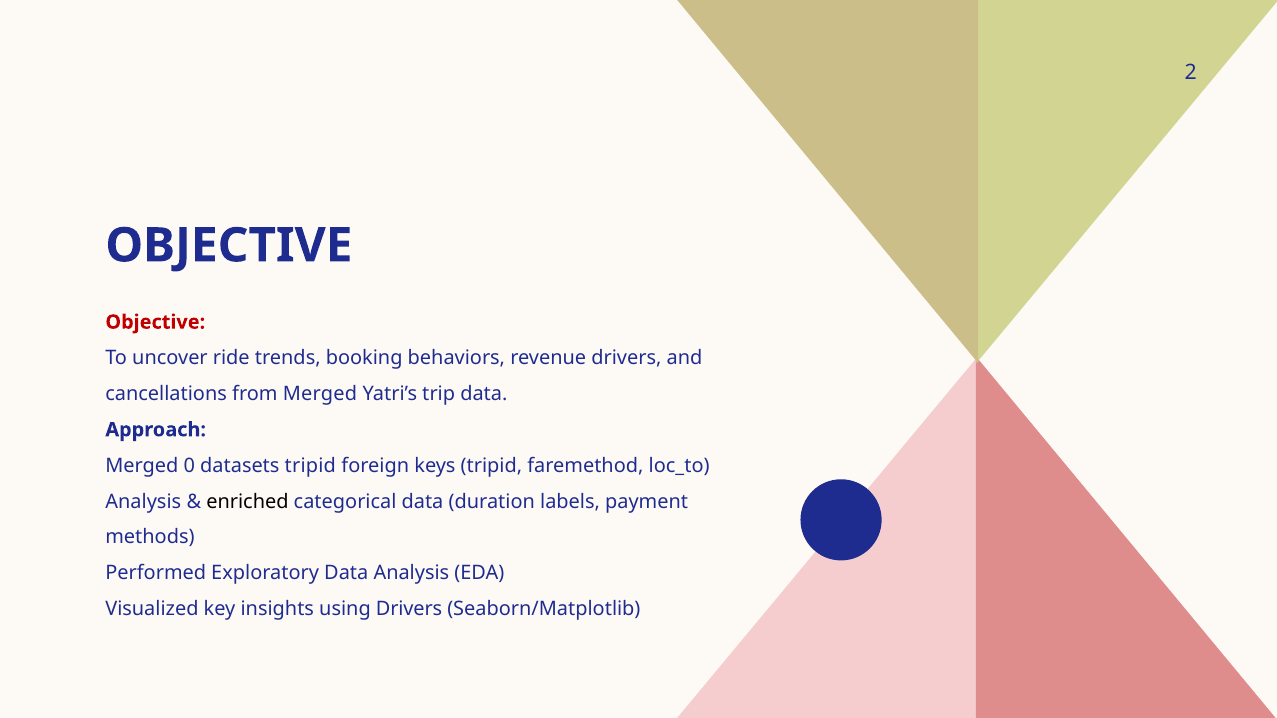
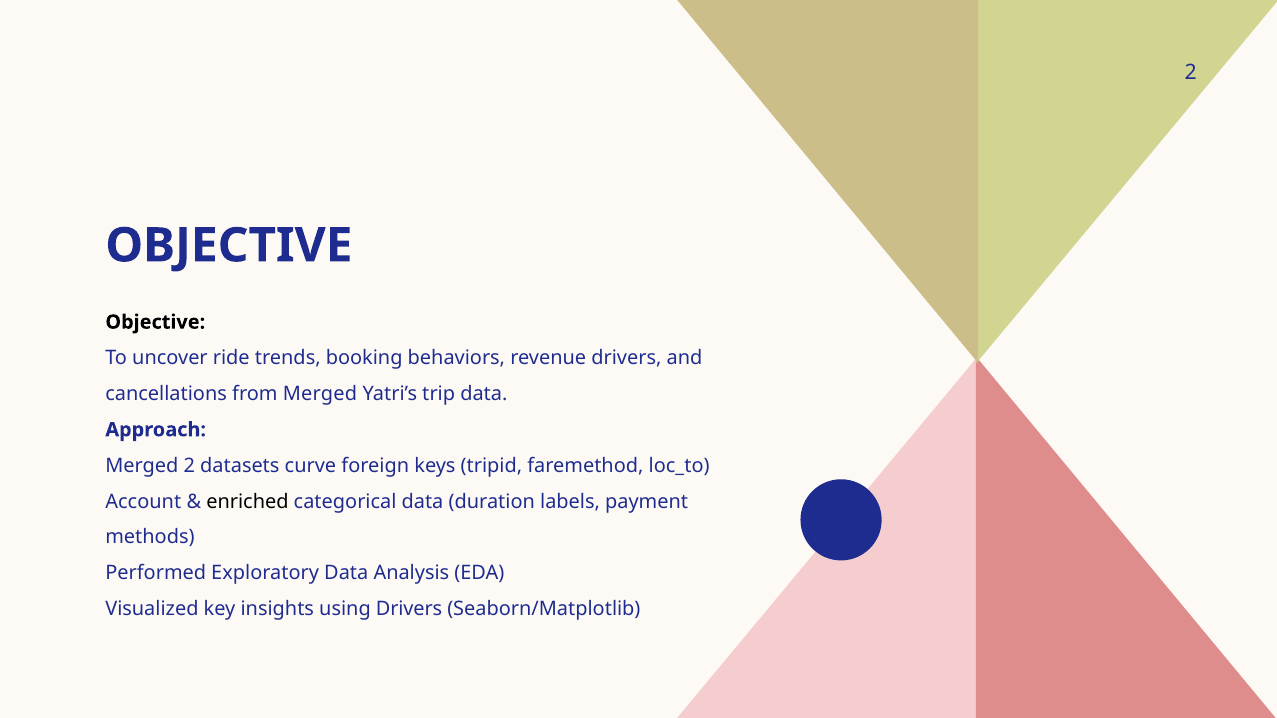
Objective at (155, 322) colour: red -> black
Merged 0: 0 -> 2
datasets tripid: tripid -> curve
Analysis at (143, 502): Analysis -> Account
